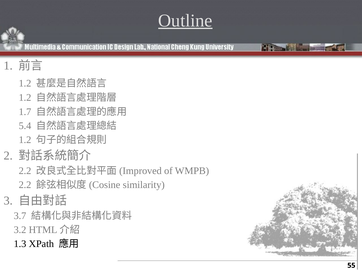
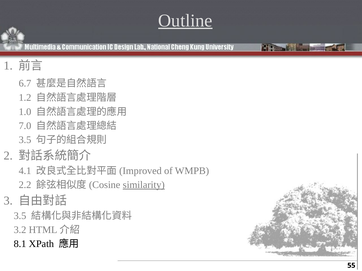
1.2 at (25, 83): 1.2 -> 6.7
1.7: 1.7 -> 1.0
5.4: 5.4 -> 7.0
1.2 at (25, 140): 1.2 -> 3.5
2.2 at (25, 171): 2.2 -> 4.1
similarity underline: none -> present
3.7 at (20, 216): 3.7 -> 3.5
1.3: 1.3 -> 8.1
